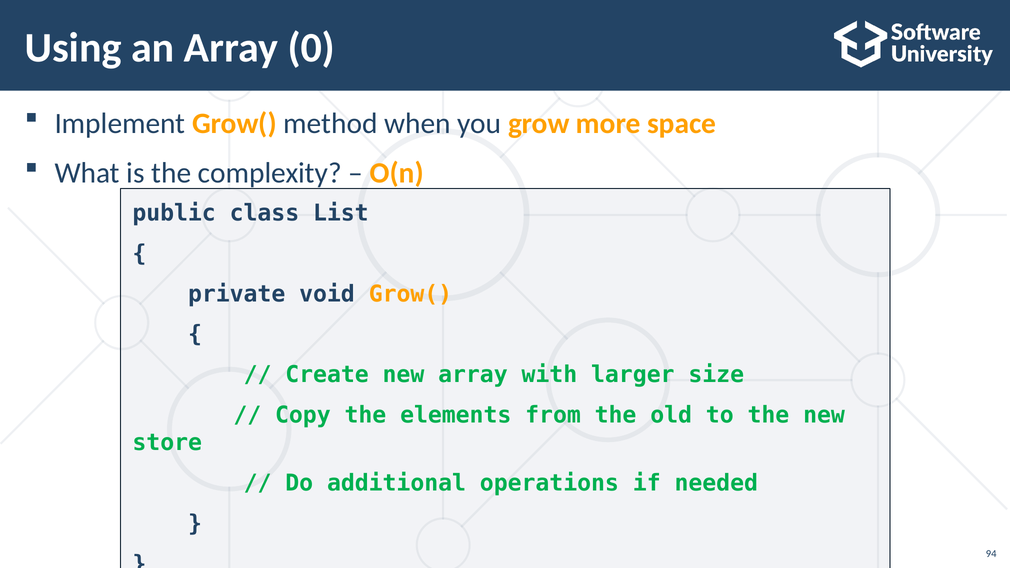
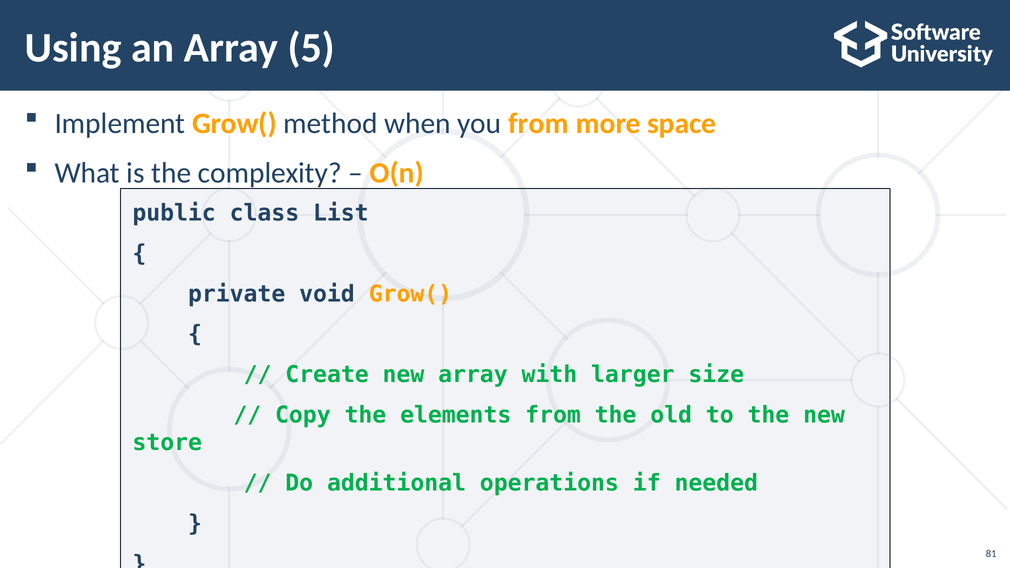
0: 0 -> 5
you grow: grow -> from
94: 94 -> 81
